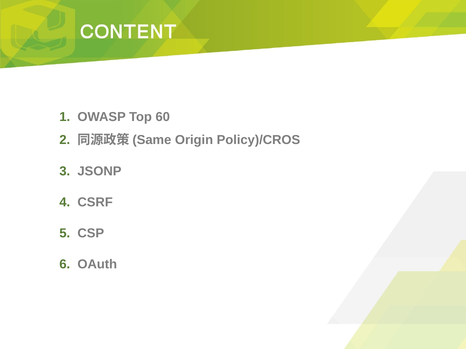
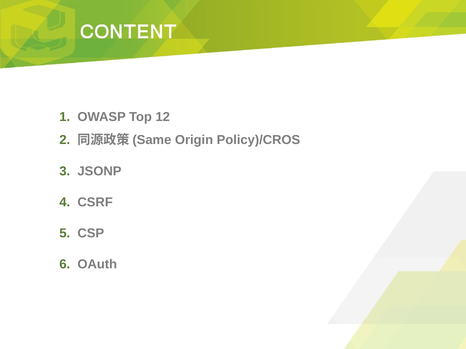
60: 60 -> 12
